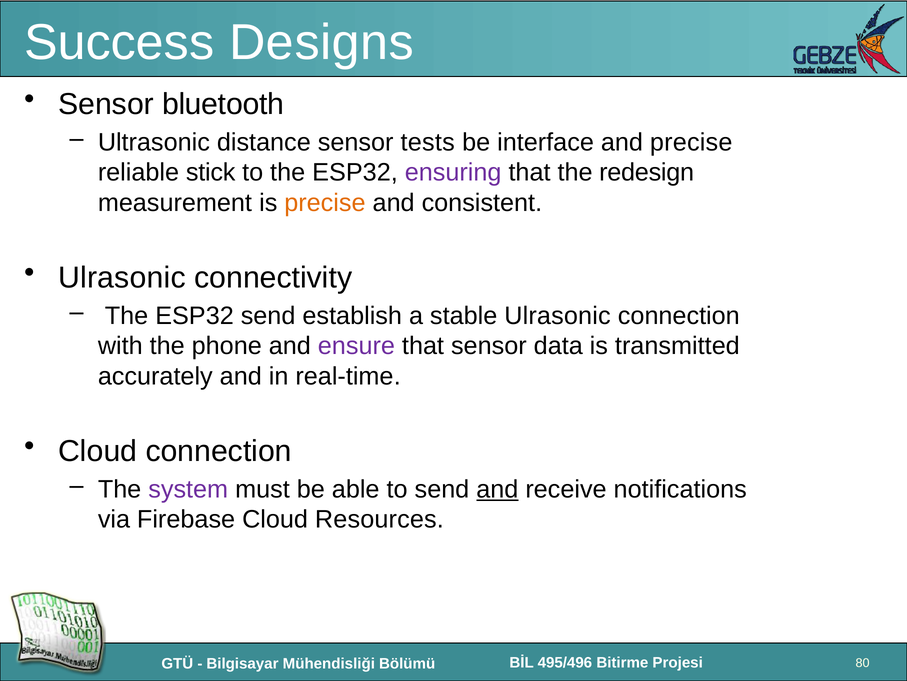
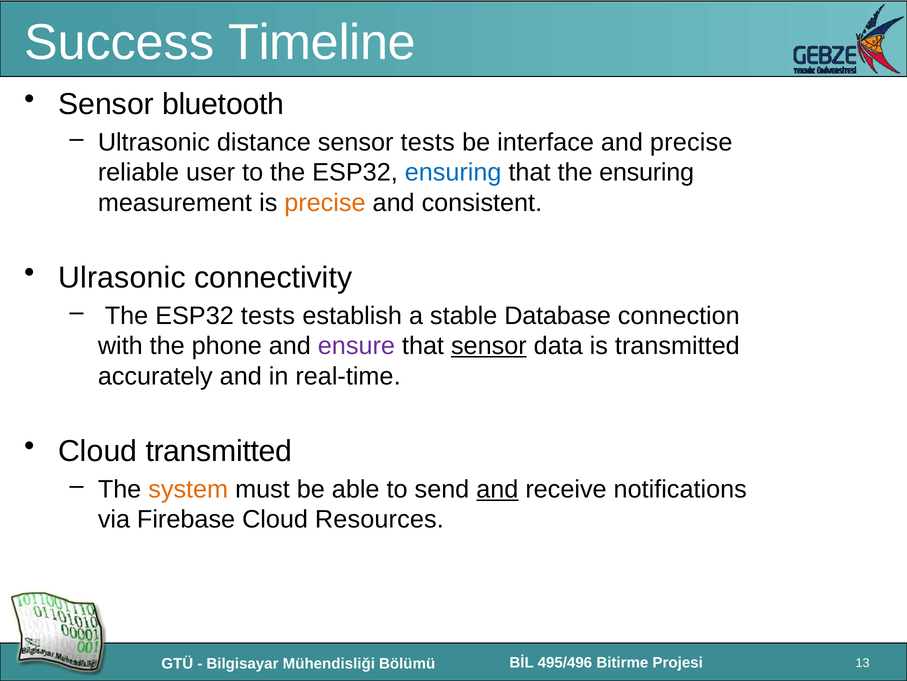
Designs: Designs -> Timeline
stick: stick -> user
ensuring at (453, 172) colour: purple -> blue
the redesign: redesign -> ensuring
ESP32 send: send -> tests
stable Ulrasonic: Ulrasonic -> Database
sensor at (489, 346) underline: none -> present
Cloud connection: connection -> transmitted
system colour: purple -> orange
80: 80 -> 13
